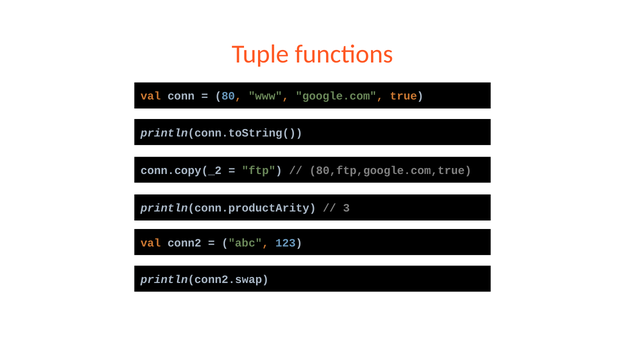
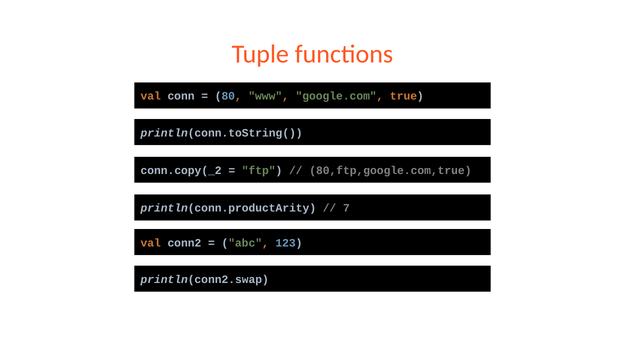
3: 3 -> 7
